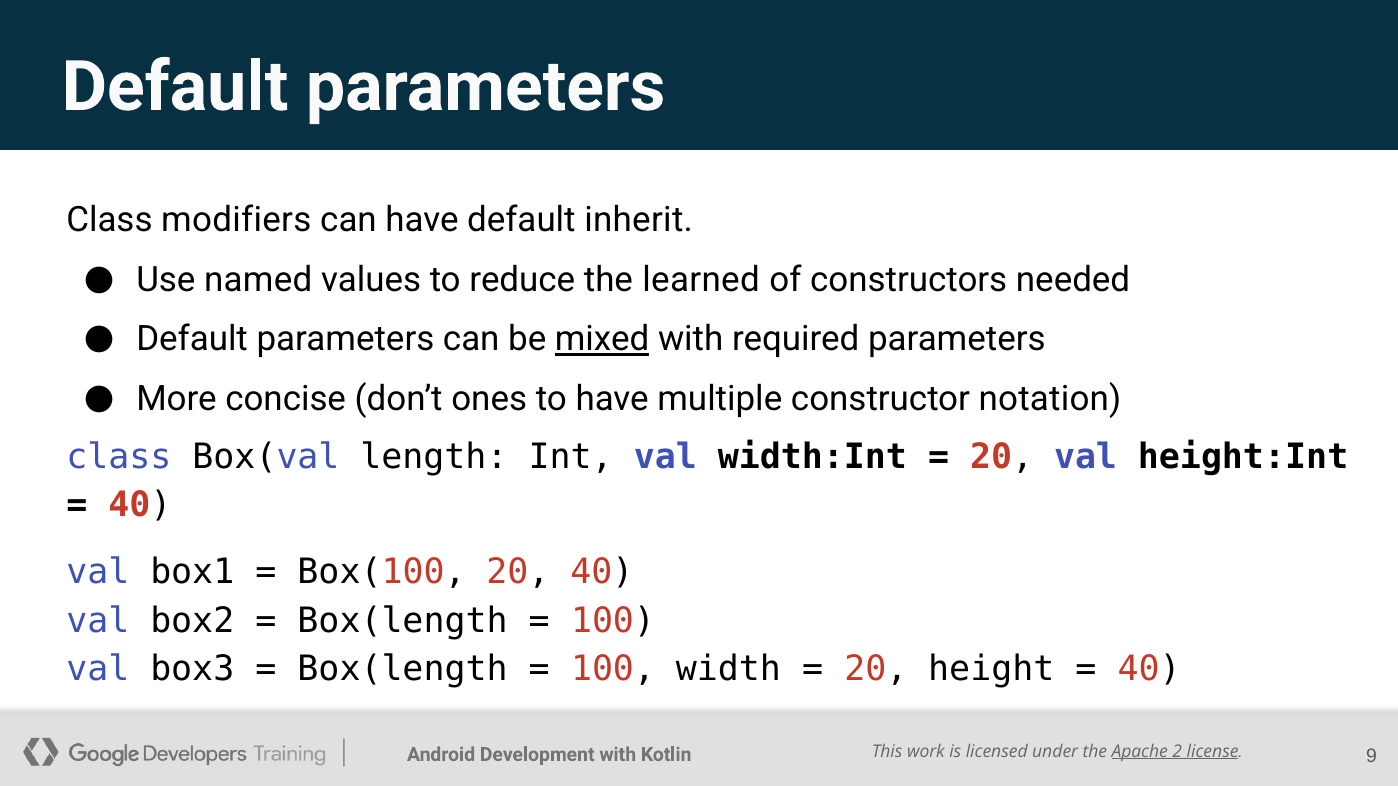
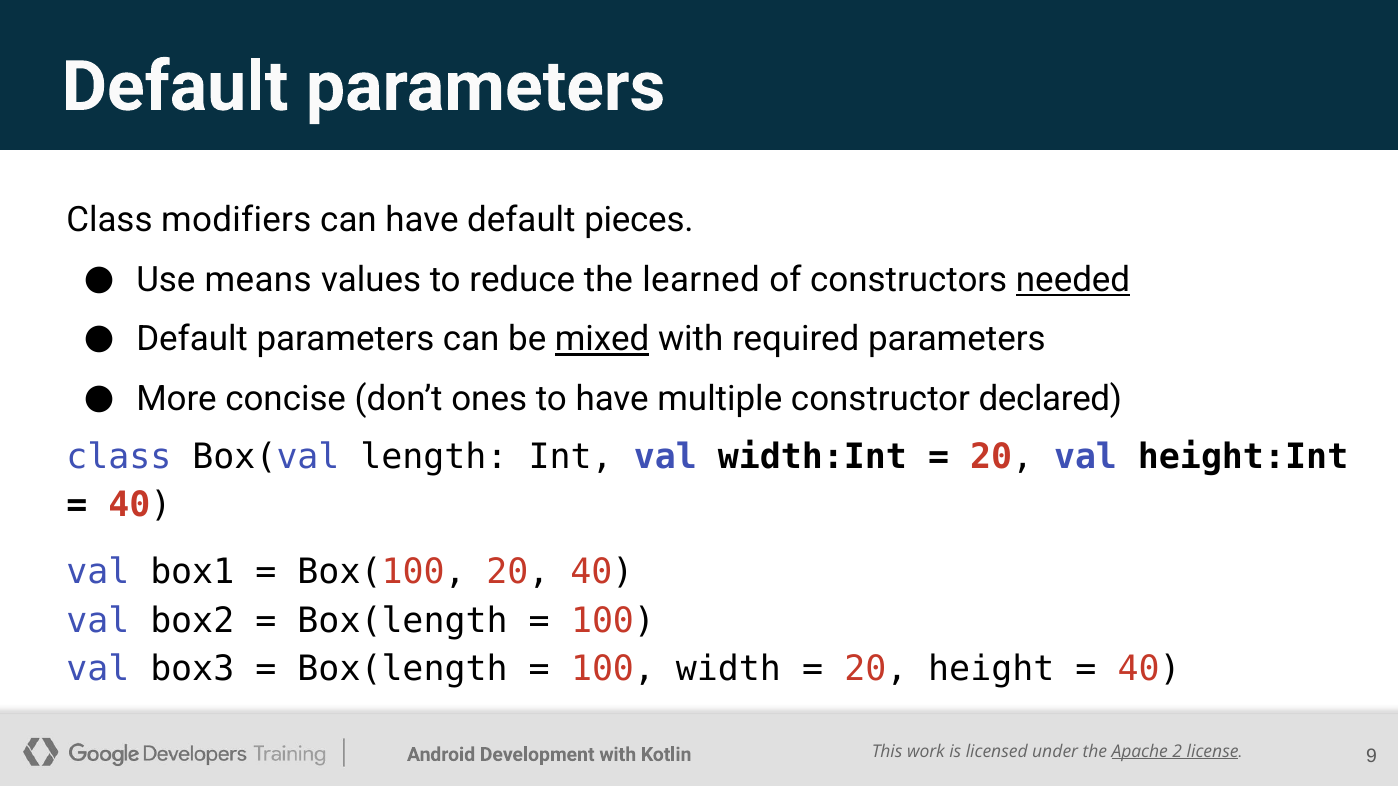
inherit: inherit -> pieces
named: named -> means
needed underline: none -> present
notation: notation -> declared
